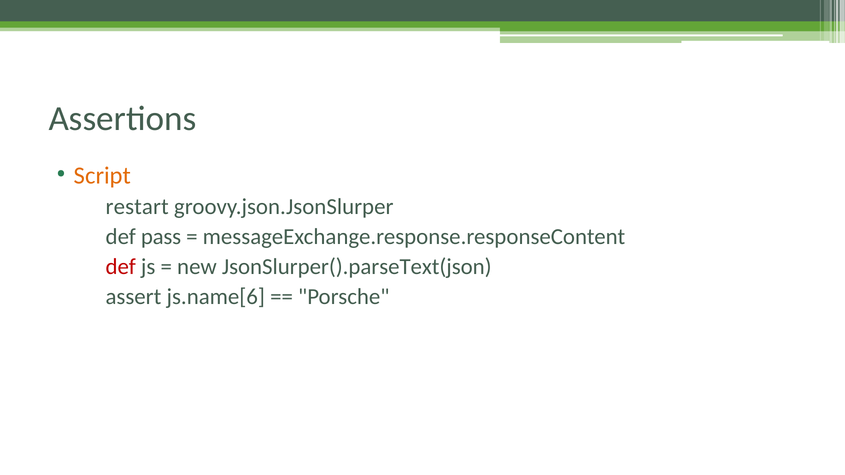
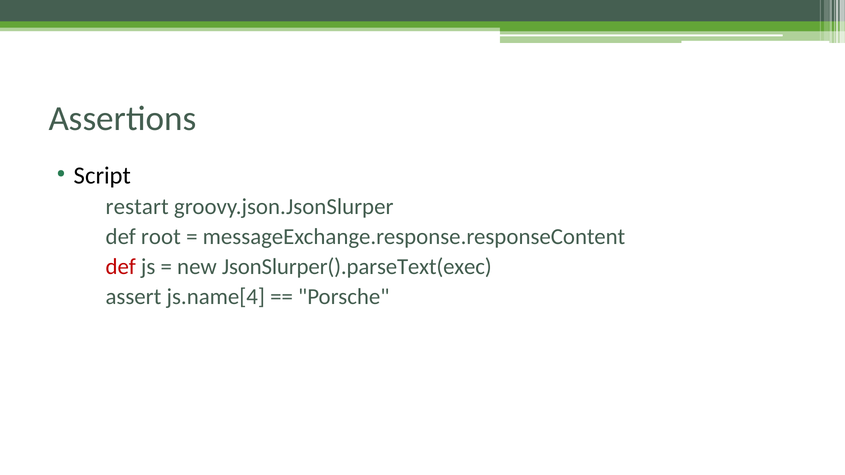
Script colour: orange -> black
pass: pass -> root
JsonSlurper().parseText(json: JsonSlurper().parseText(json -> JsonSlurper().parseText(exec
js.name[6: js.name[6 -> js.name[4
